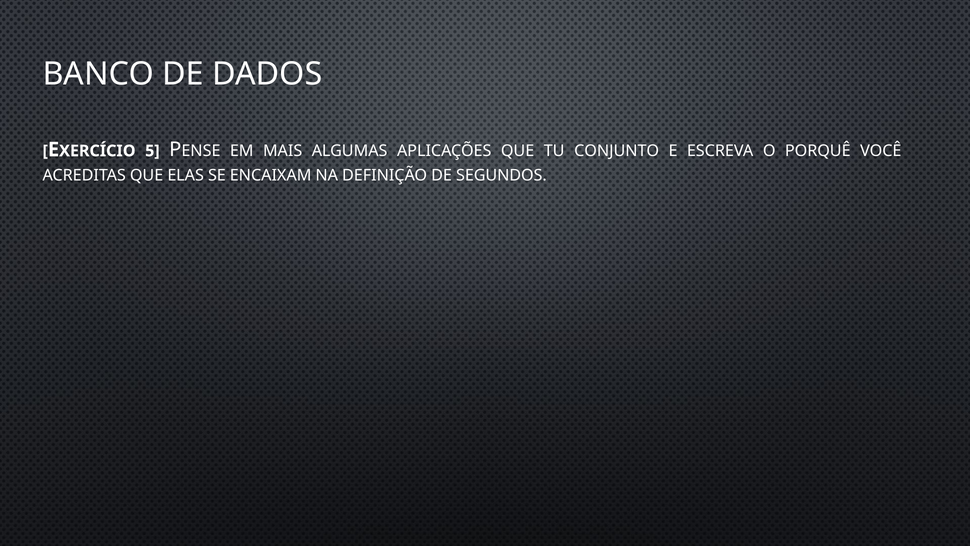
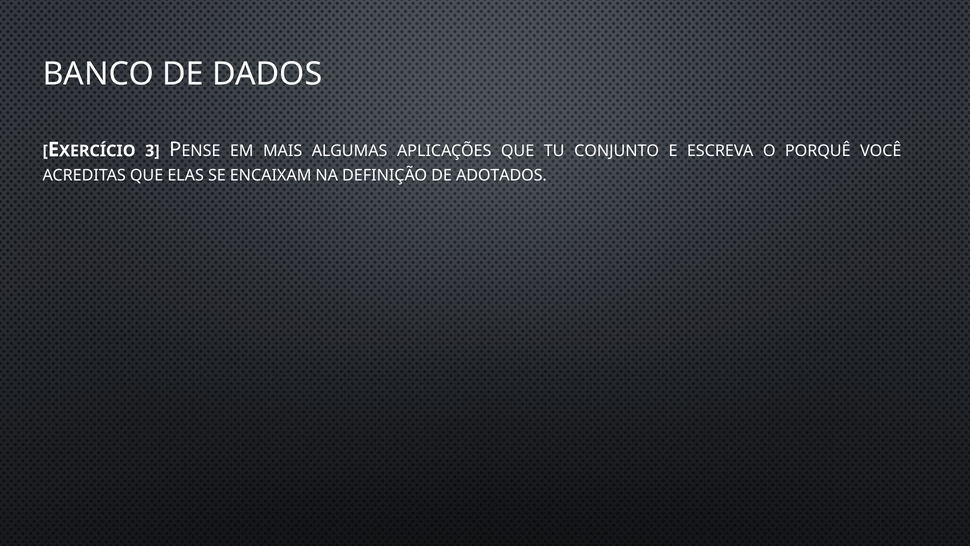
5: 5 -> 3
SEGUNDOS: SEGUNDOS -> ADOTADOS
